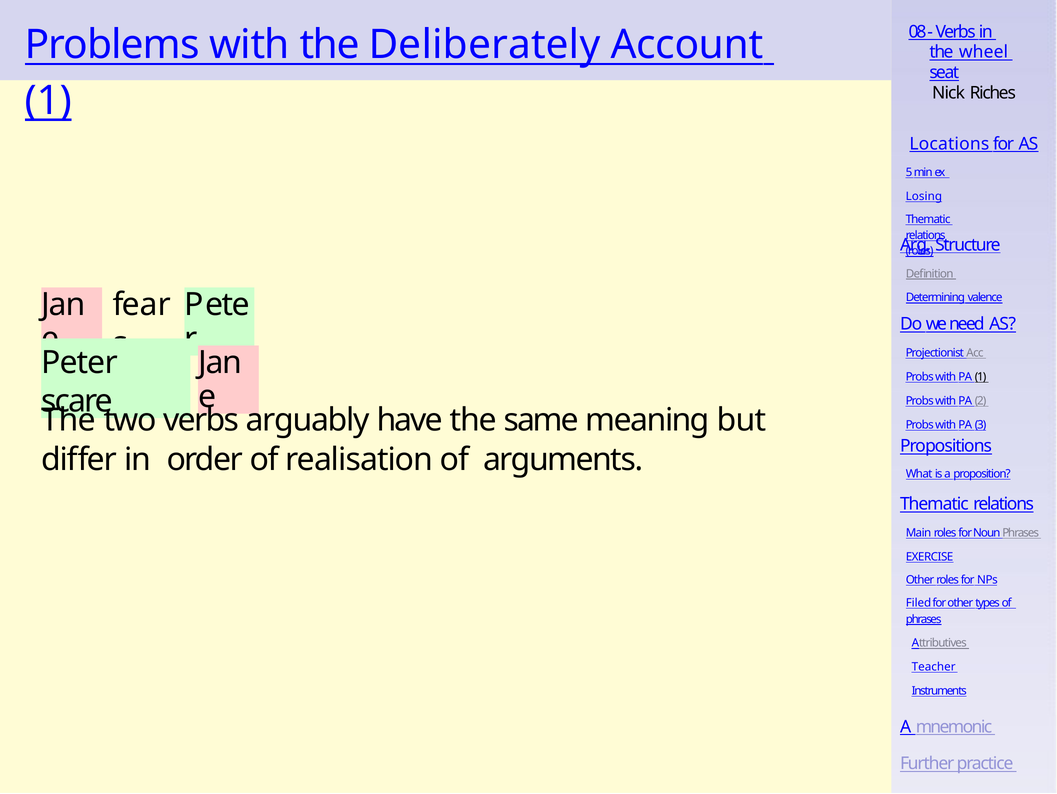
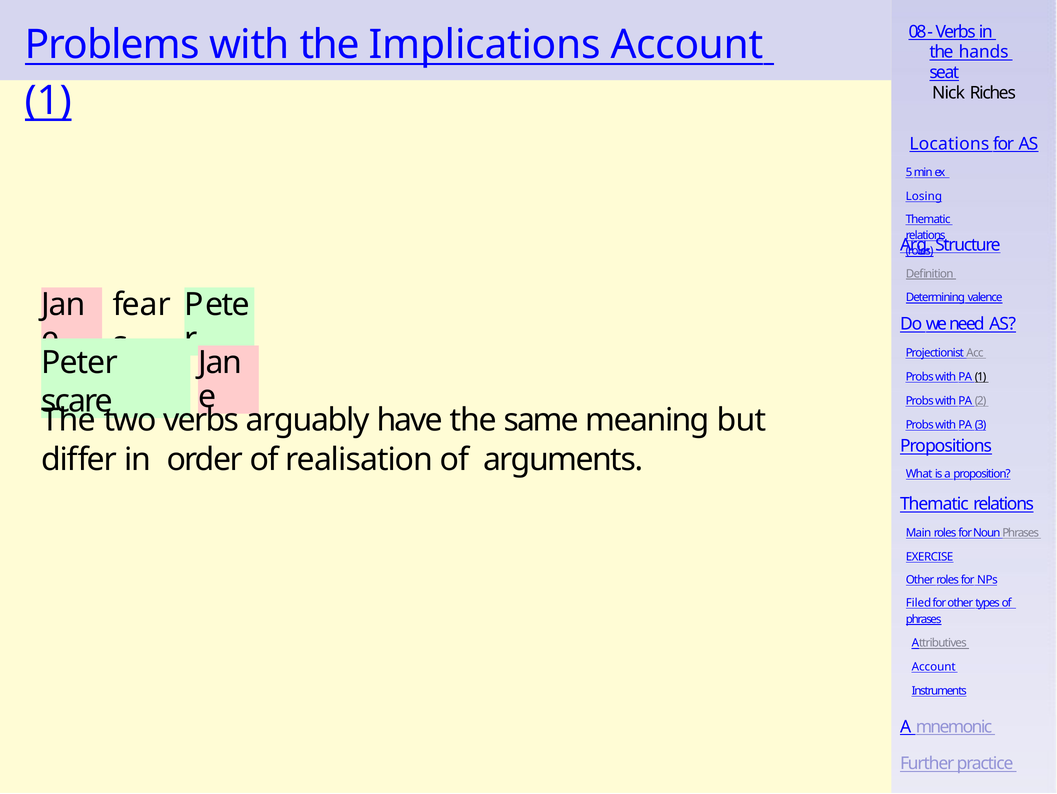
Deliberately: Deliberately -> Implications
wheel: wheel -> hands
Teacher at (934, 667): Teacher -> Account
